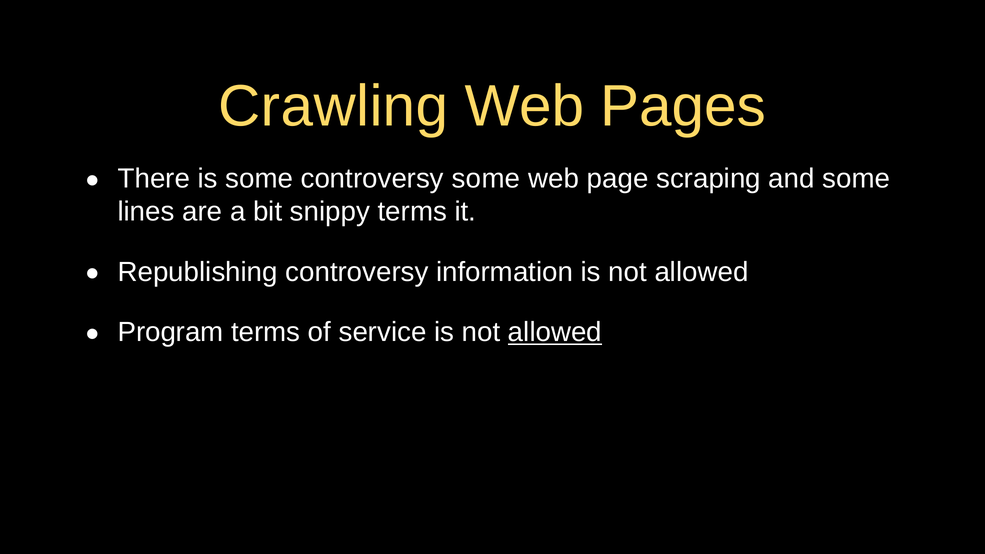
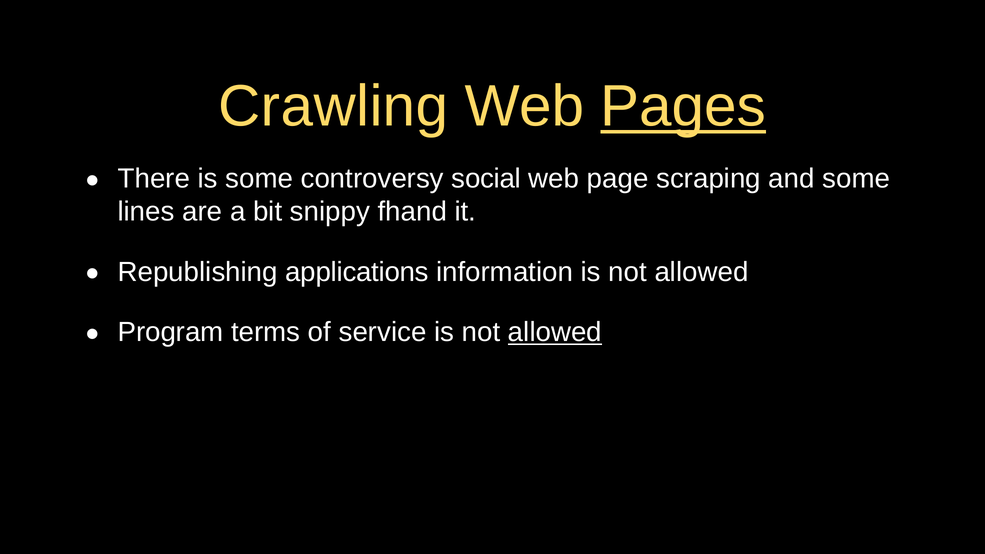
Pages underline: none -> present
controversy some: some -> social
snippy terms: terms -> fhand
Republishing controversy: controversy -> applications
